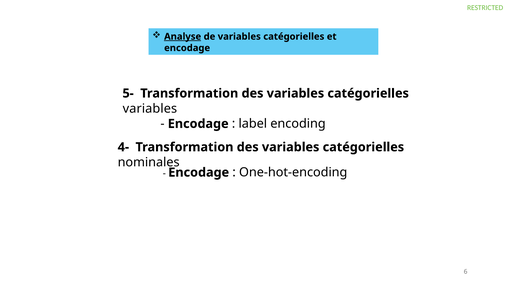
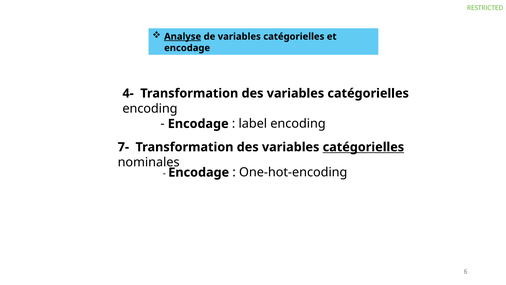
5-: 5- -> 4-
variables at (150, 108): variables -> encoding
4-: 4- -> 7-
catégorielles at (363, 147) underline: none -> present
